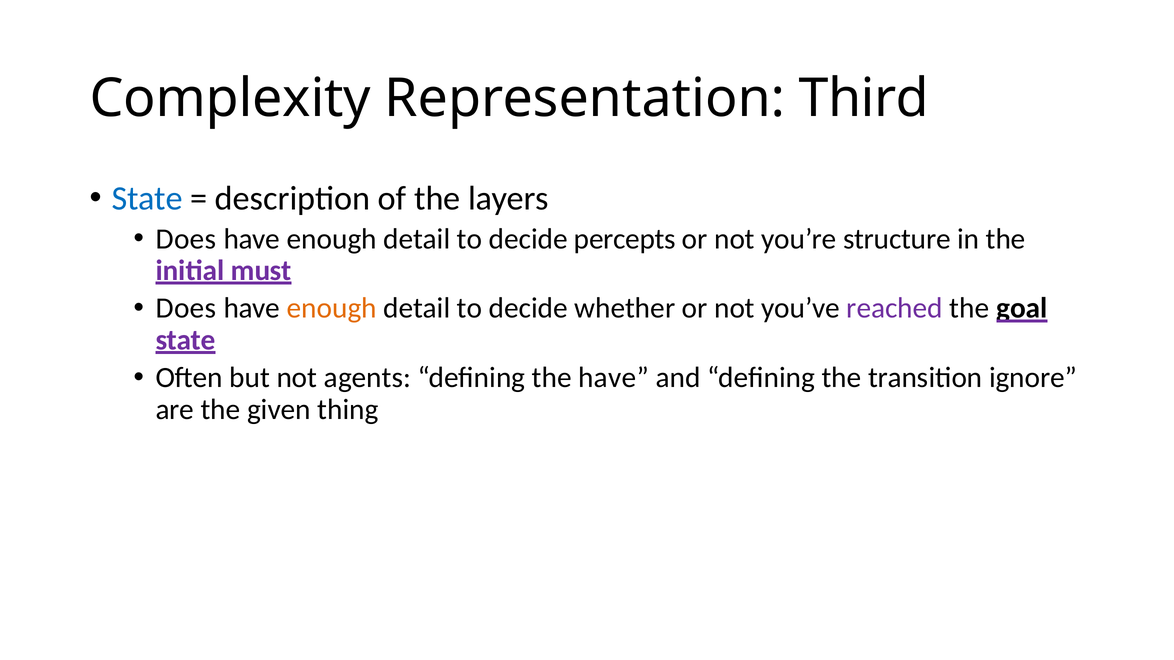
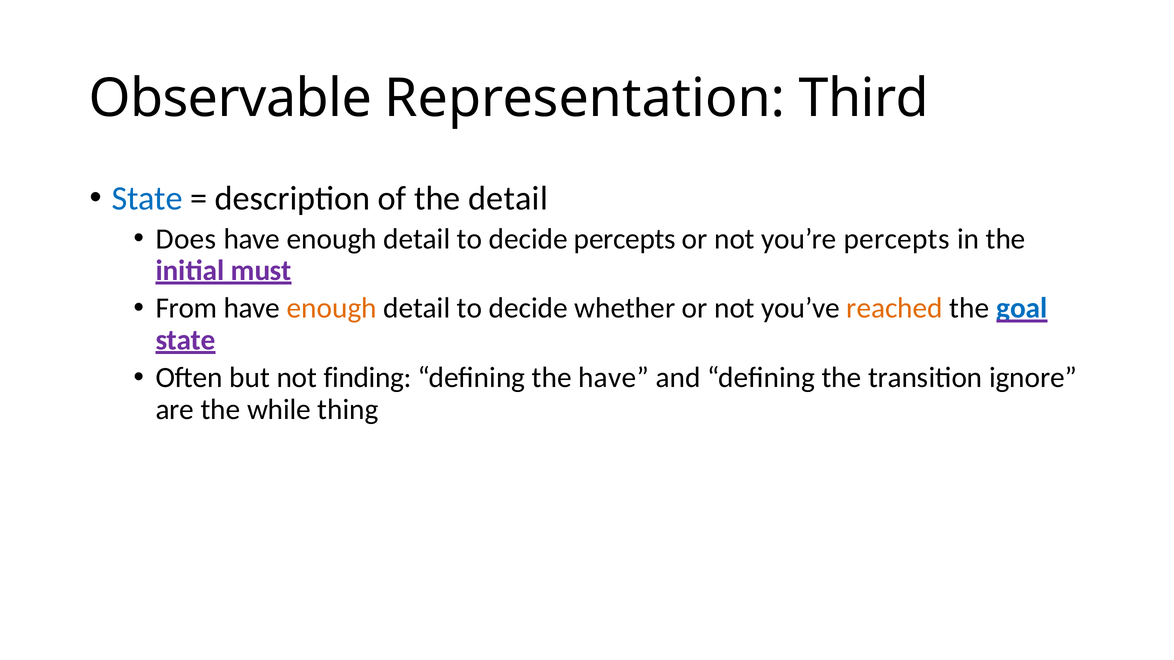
Complexity: Complexity -> Observable
the layers: layers -> detail
you’re structure: structure -> percepts
Does at (186, 308): Does -> From
reached colour: purple -> orange
goal colour: black -> blue
agents: agents -> finding
given: given -> while
